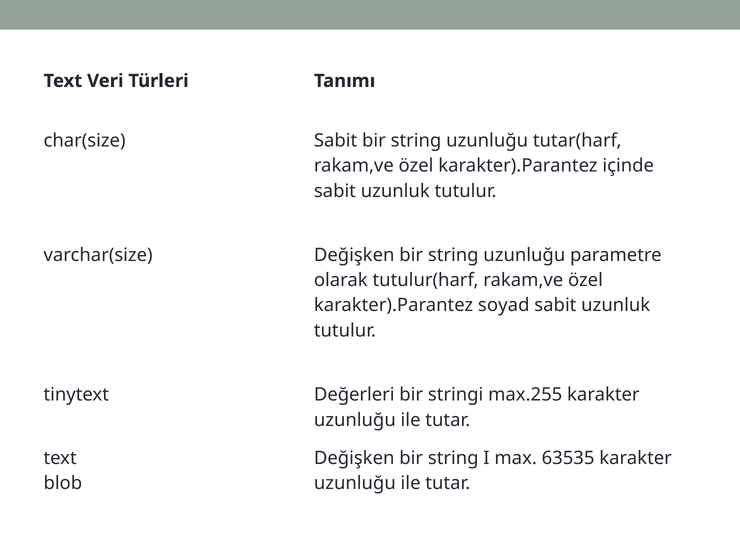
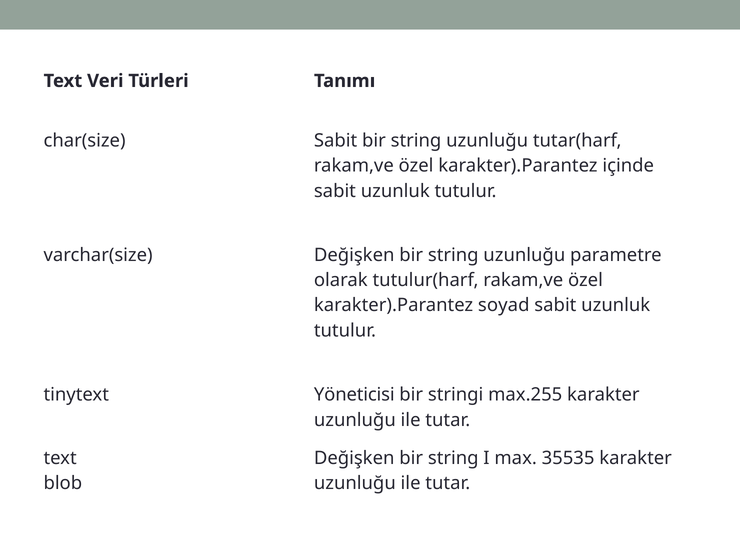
Değerleri: Değerleri -> Yöneticisi
63535: 63535 -> 35535
